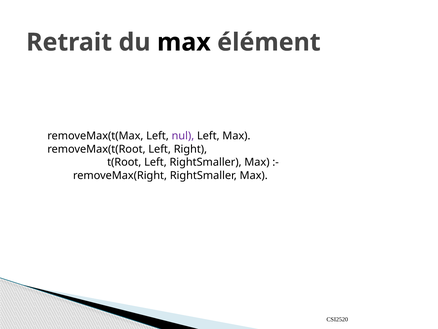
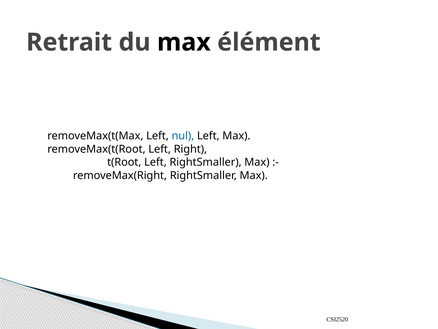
nul colour: purple -> blue
